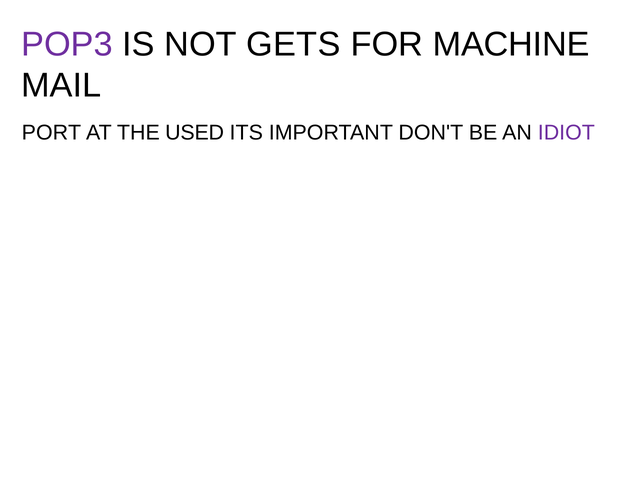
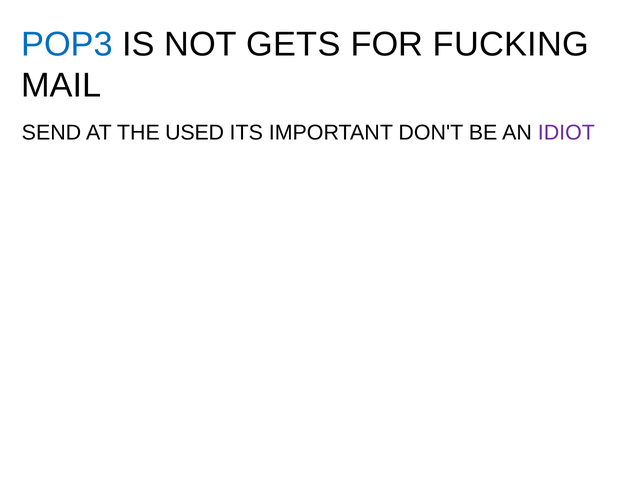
POP3 colour: purple -> blue
MACHINE: MACHINE -> FUCKING
PORT: PORT -> SEND
